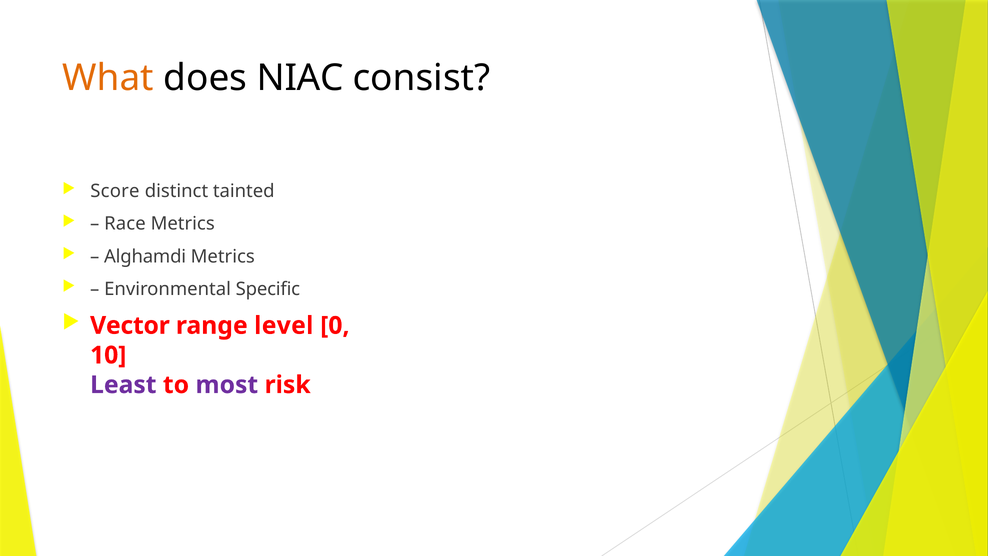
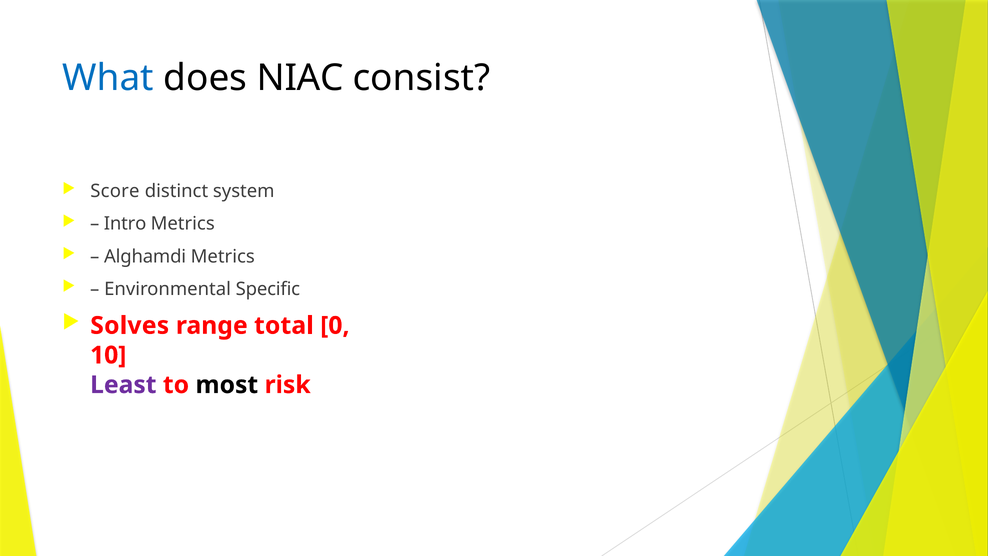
What colour: orange -> blue
tainted: tainted -> system
Race: Race -> Intro
Vector: Vector -> Solves
level: level -> total
most colour: purple -> black
